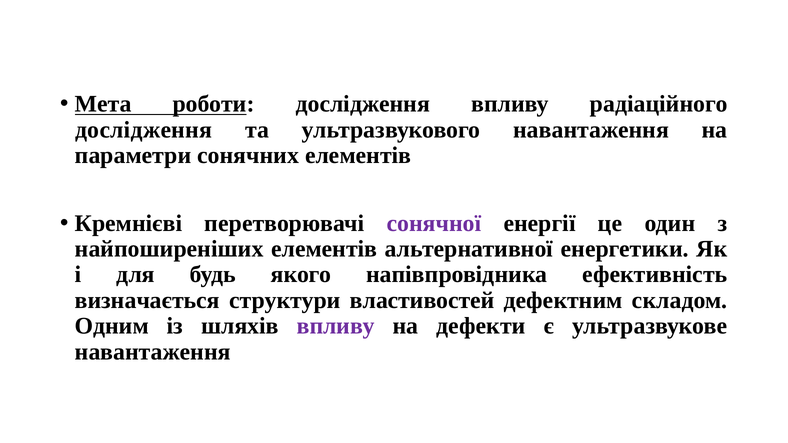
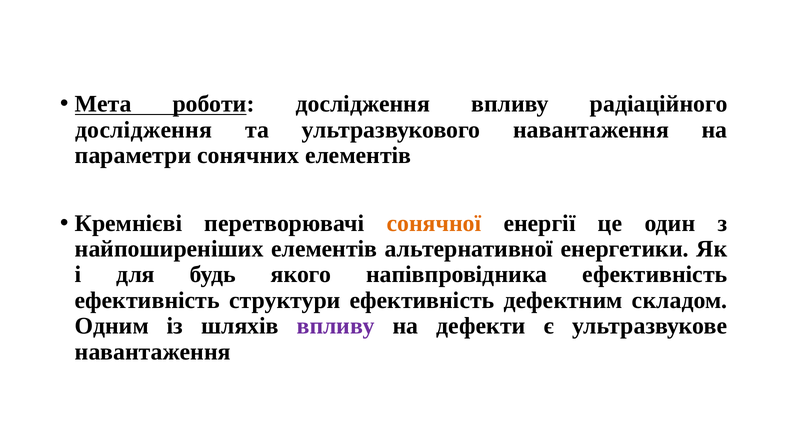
сонячної colour: purple -> orange
визначається at (147, 301): визначається -> ефективність
структури властивостей: властивостей -> ефективність
